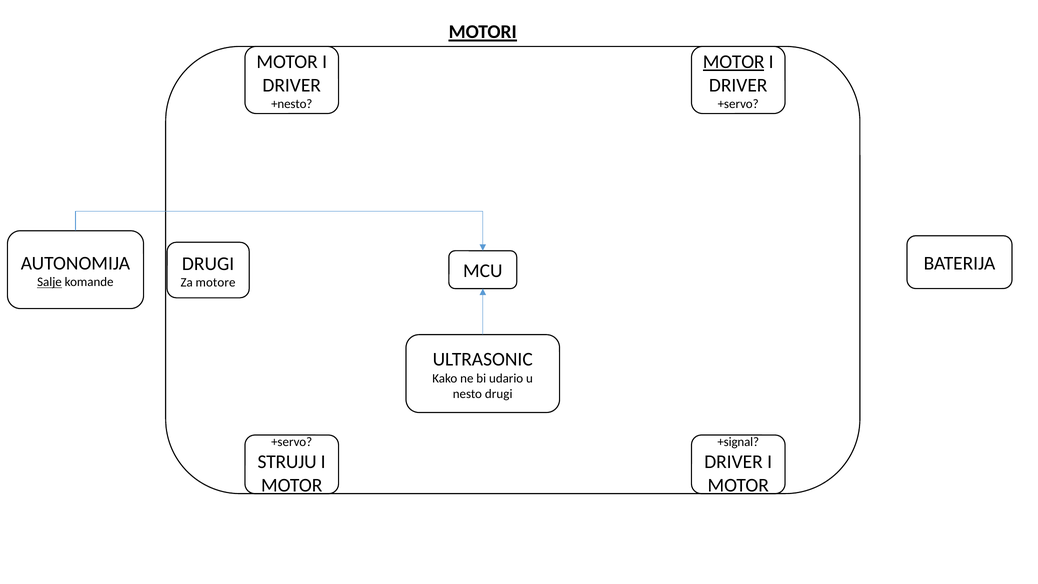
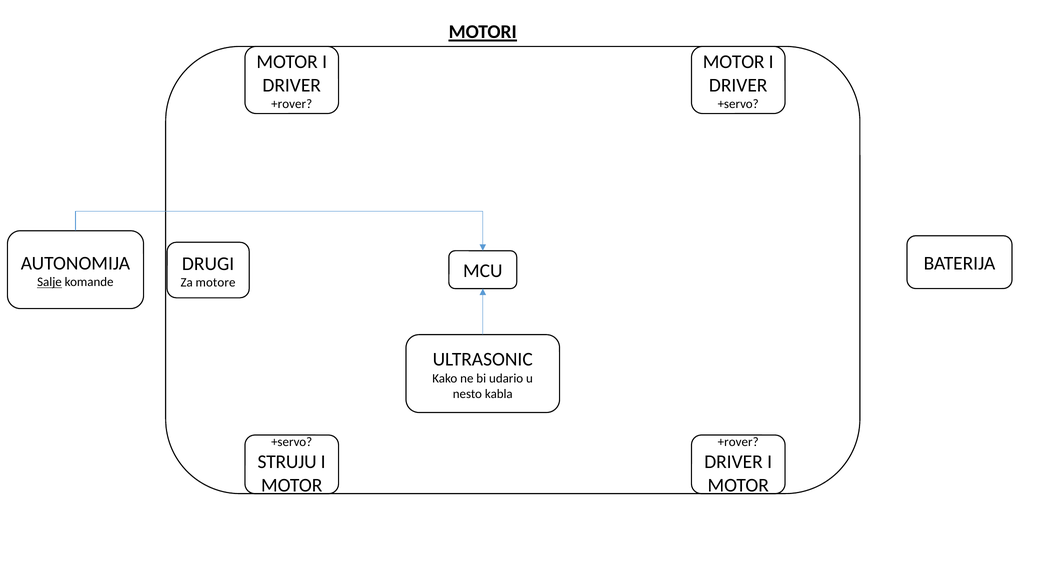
MOTOR at (734, 62) underline: present -> none
+nesto at (292, 104): +nesto -> +rover
nesto drugi: drugi -> kabla
+signal at (738, 442): +signal -> +rover
